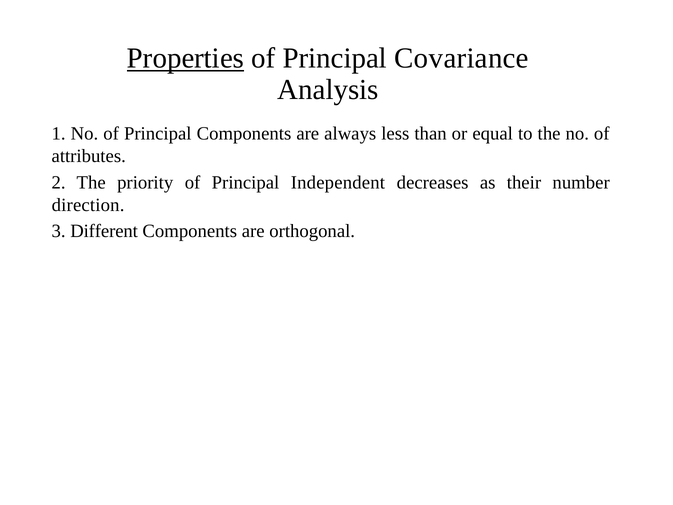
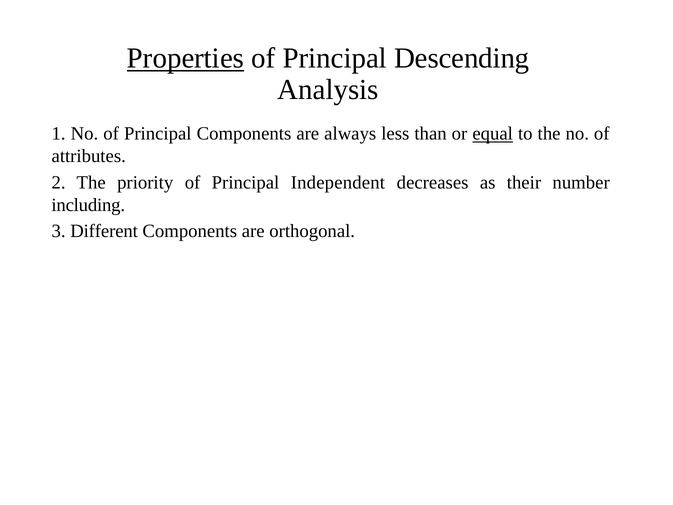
Covariance: Covariance -> Descending
equal underline: none -> present
direction: direction -> including
